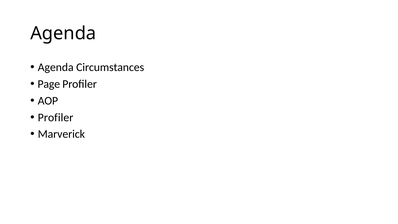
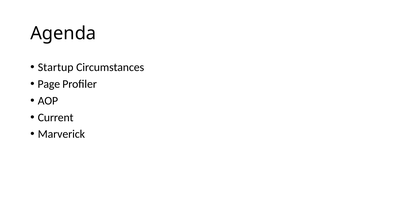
Agenda at (56, 67): Agenda -> Startup
Profiler at (56, 117): Profiler -> Current
